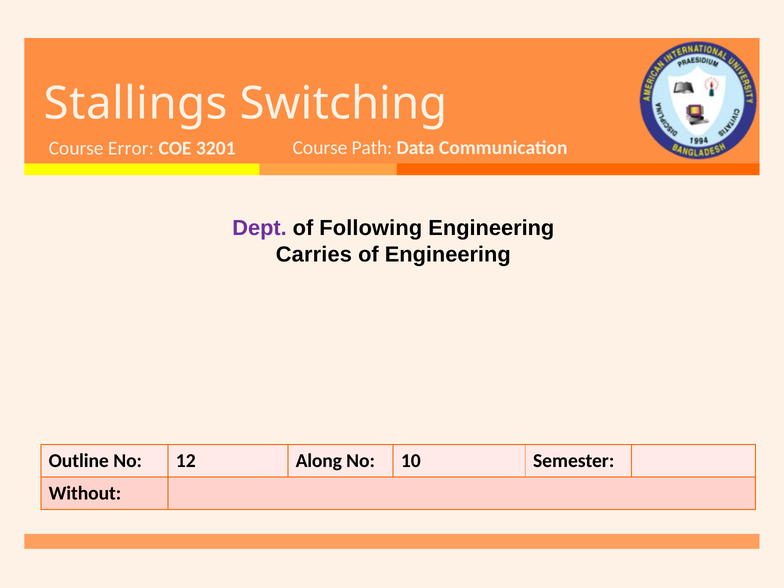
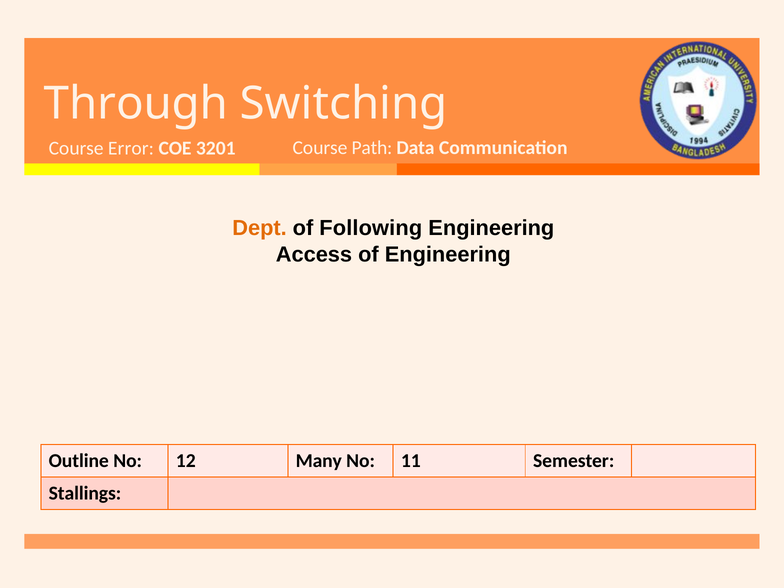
Stallings: Stallings -> Through
Dept colour: purple -> orange
Carries: Carries -> Access
Along: Along -> Many
10: 10 -> 11
Without: Without -> Stallings
